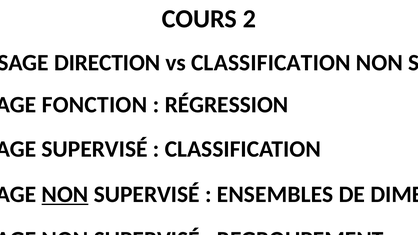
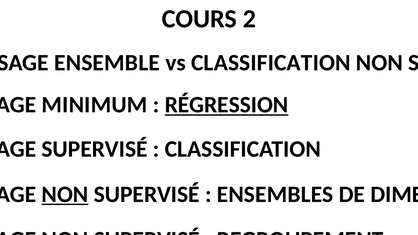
DIRECTION: DIRECTION -> ENSEMBLE
FONCTION: FONCTION -> MINIMUM
RÉGRESSION underline: none -> present
